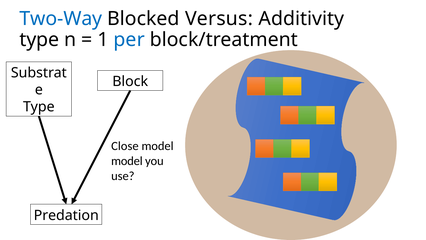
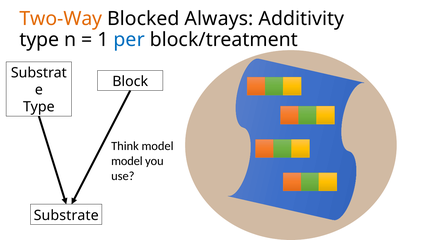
Two-Way colour: blue -> orange
Versus: Versus -> Always
Close: Close -> Think
Predation: Predation -> Substrate
